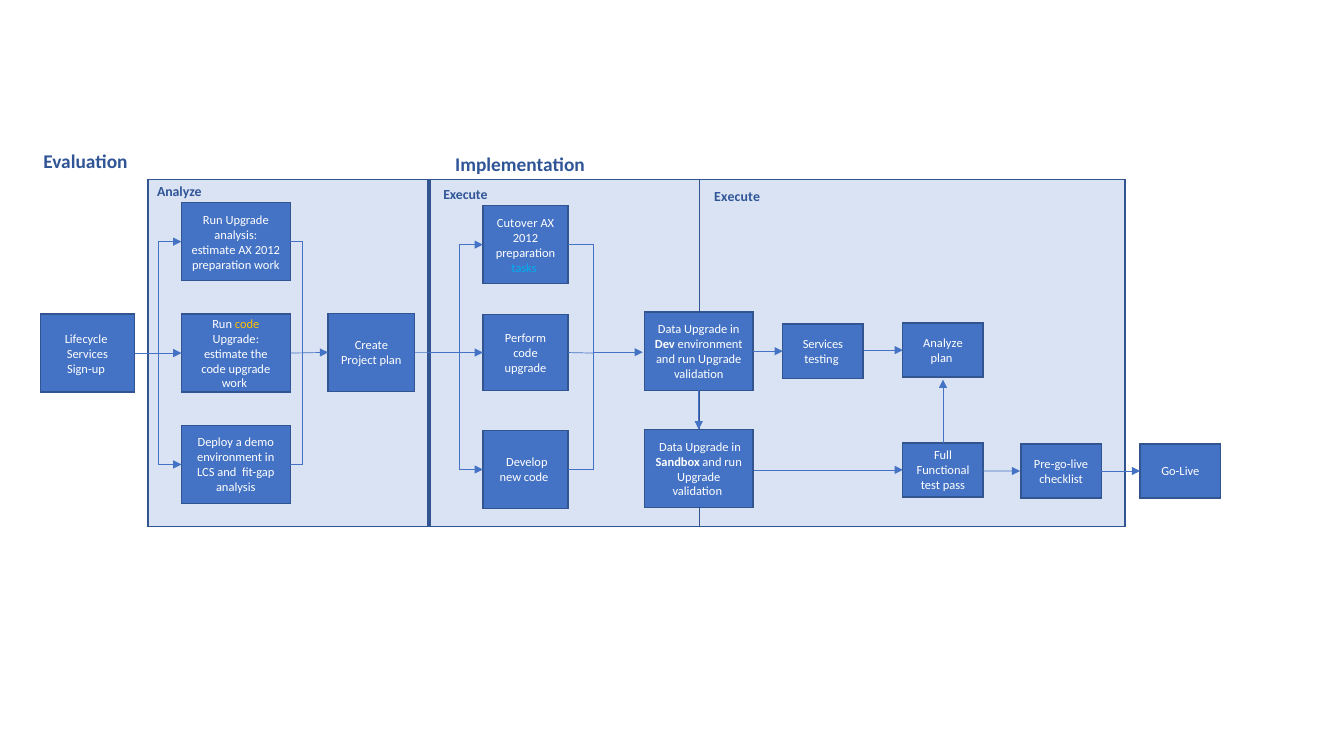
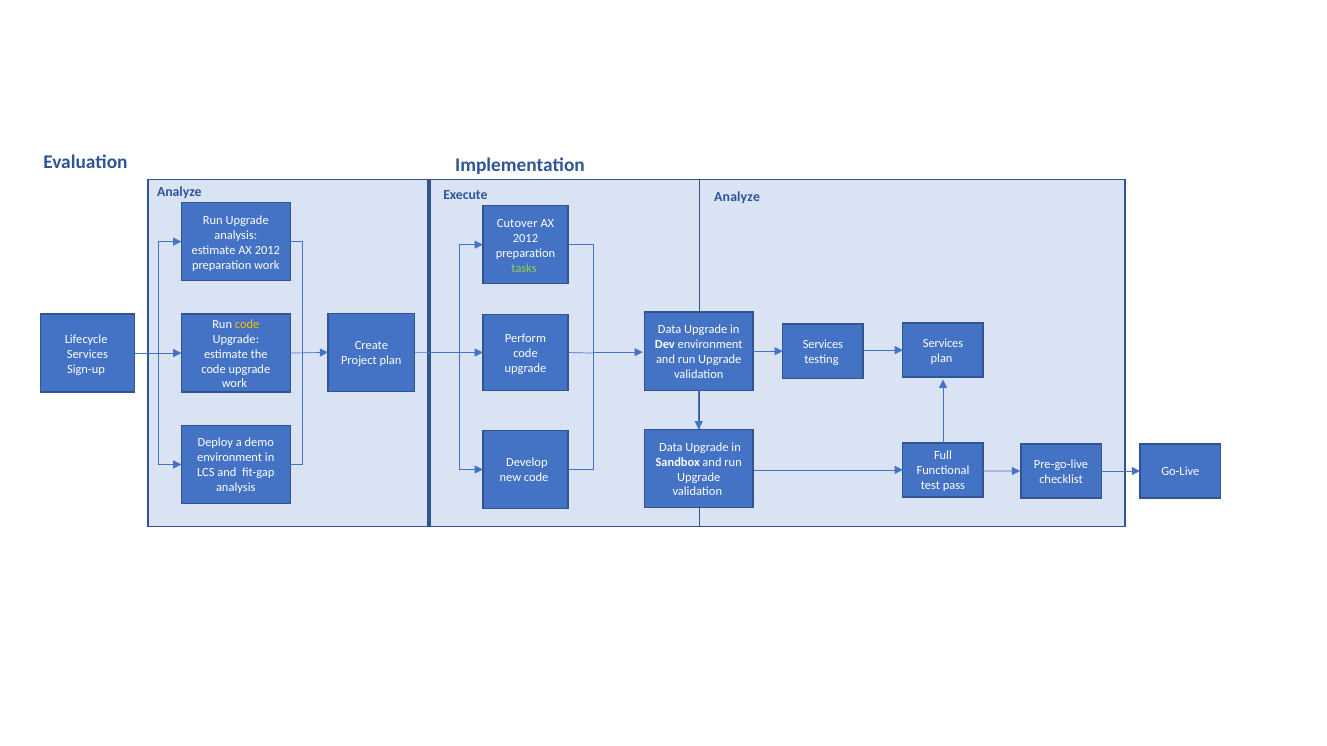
Execute at (737, 197): Execute -> Analyze
tasks colour: light blue -> light green
Analyze at (943, 344): Analyze -> Services
